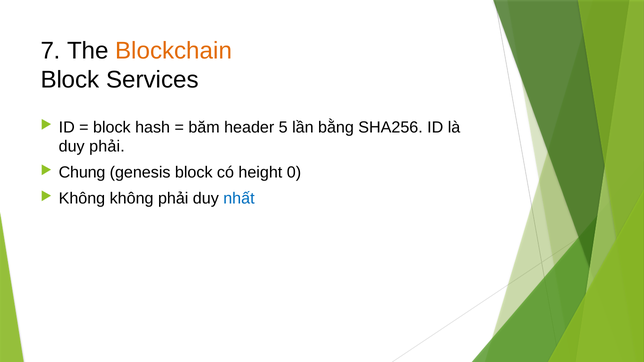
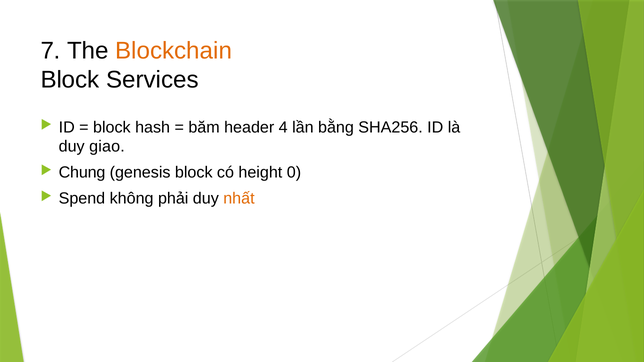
5: 5 -> 4
duy phải: phải -> giao
Không at (82, 199): Không -> Spend
nhất colour: blue -> orange
